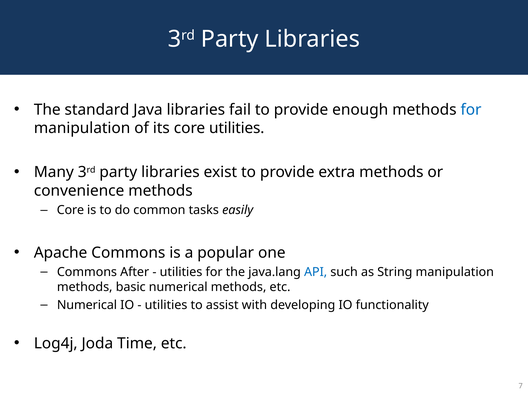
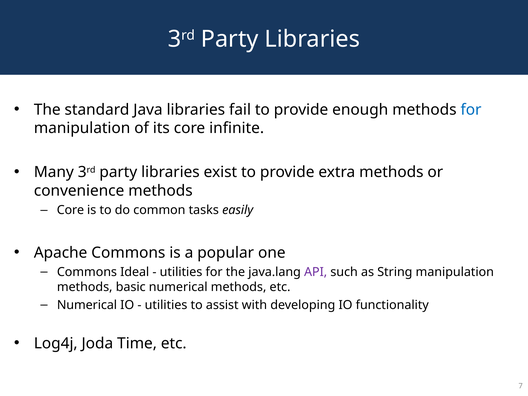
core utilities: utilities -> infinite
After: After -> Ideal
API colour: blue -> purple
